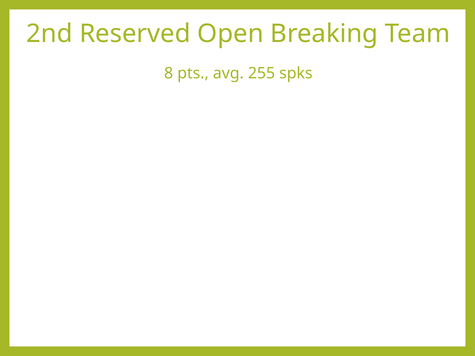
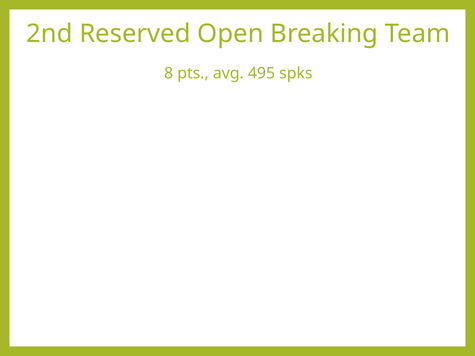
255: 255 -> 495
